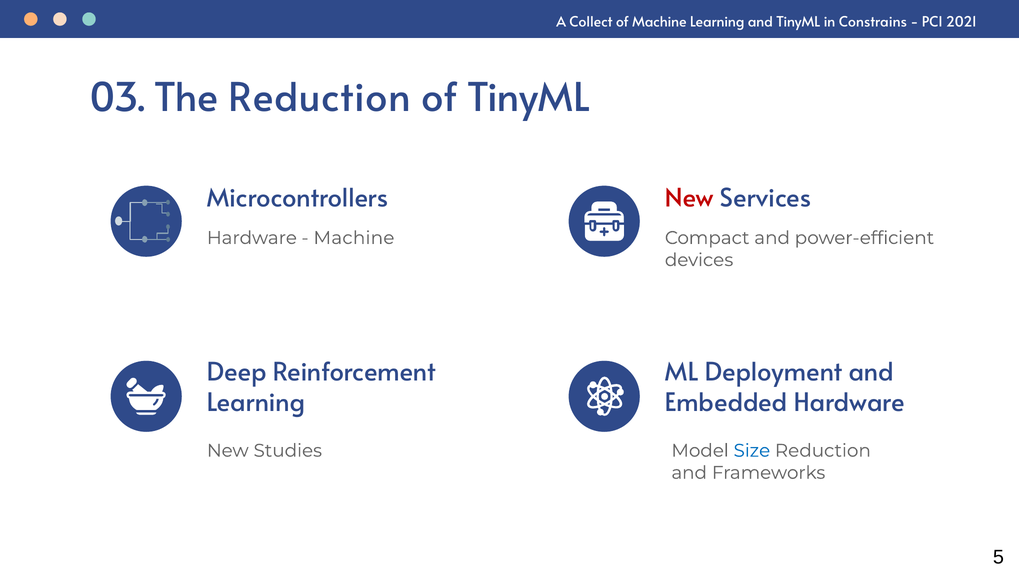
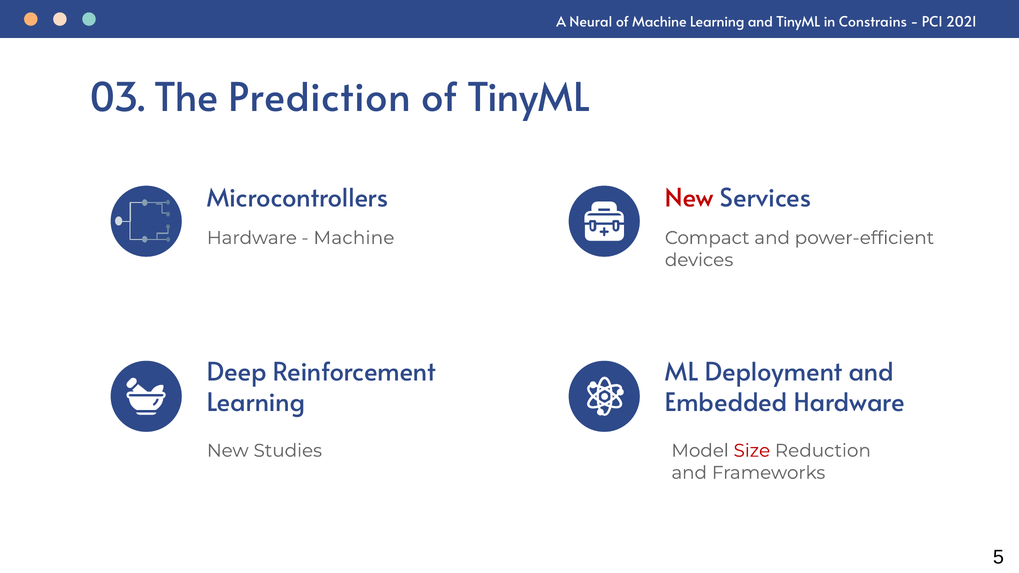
Collect: Collect -> Neural
The Reduction: Reduction -> Prediction
Size colour: blue -> red
